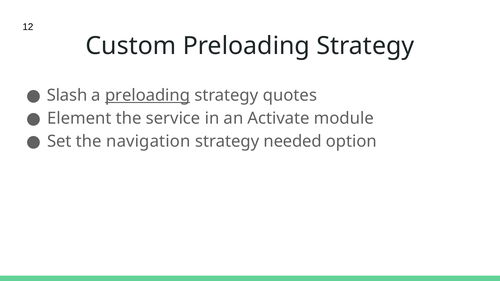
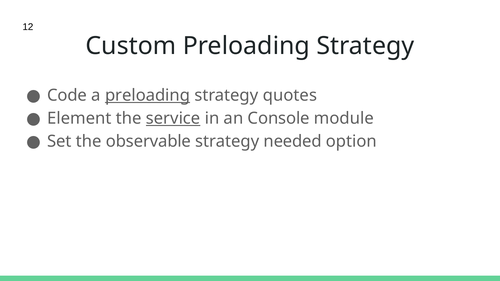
Slash: Slash -> Code
service underline: none -> present
Activate: Activate -> Console
navigation: navigation -> observable
